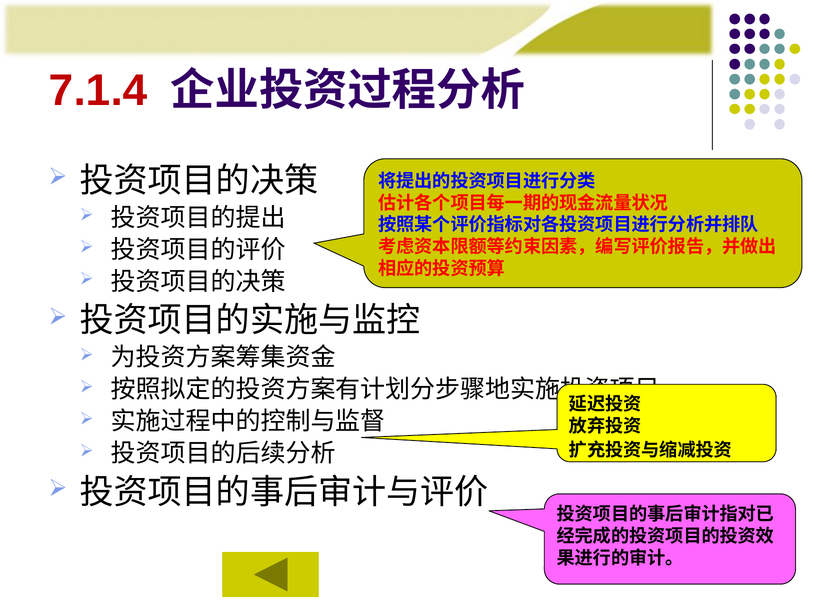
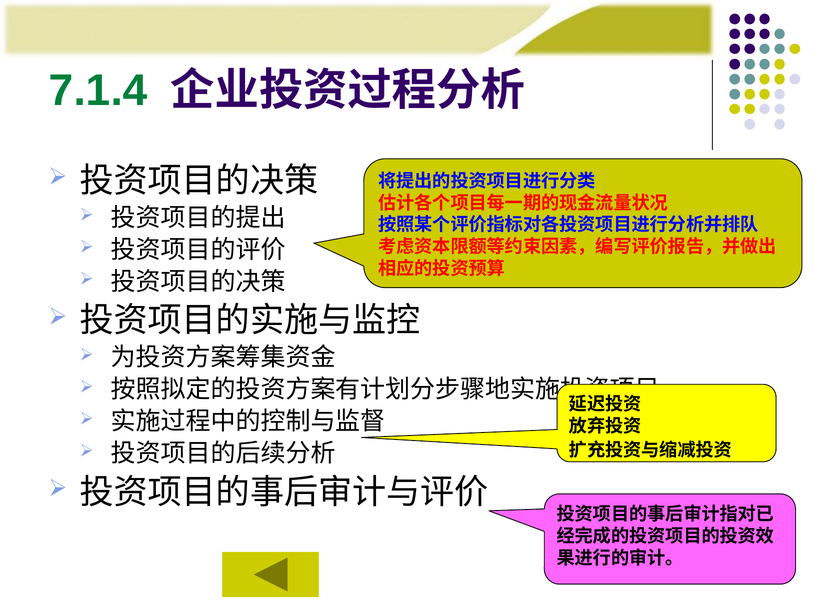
7.1.4 colour: red -> green
